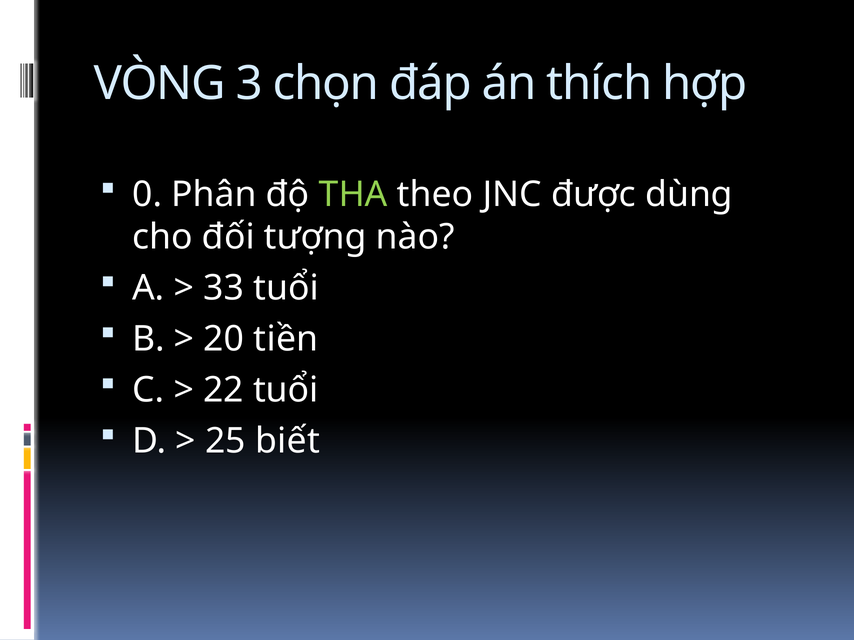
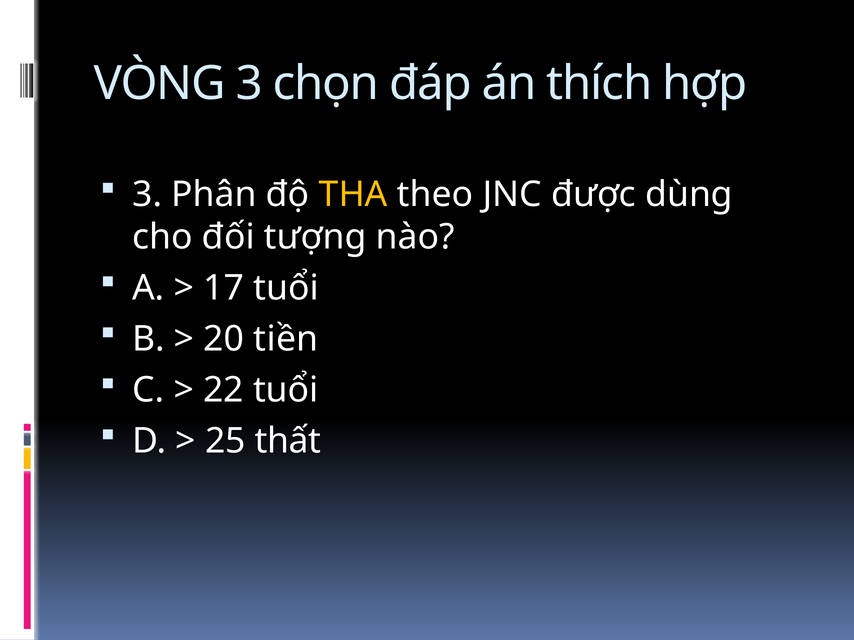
0 at (147, 195): 0 -> 3
THA colour: light green -> yellow
33: 33 -> 17
biết: biết -> thất
